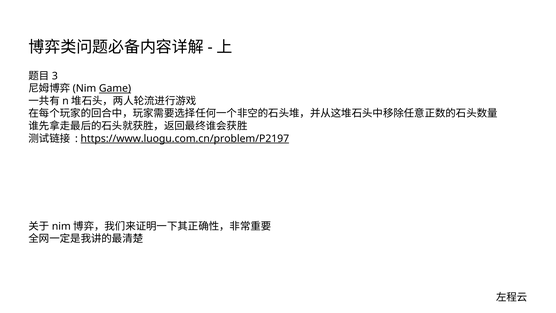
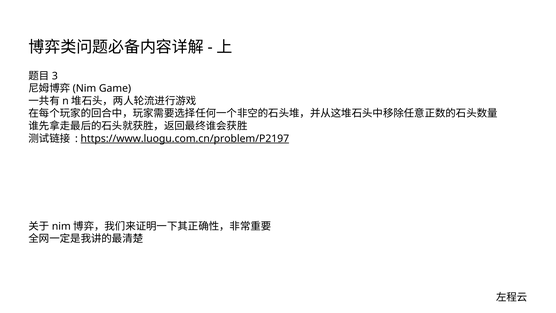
Game underline: present -> none
